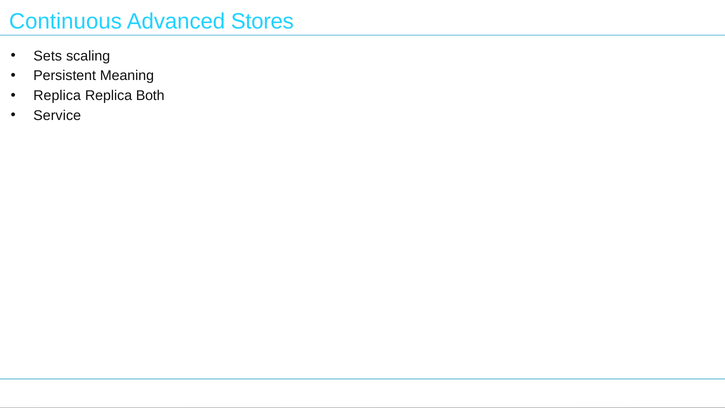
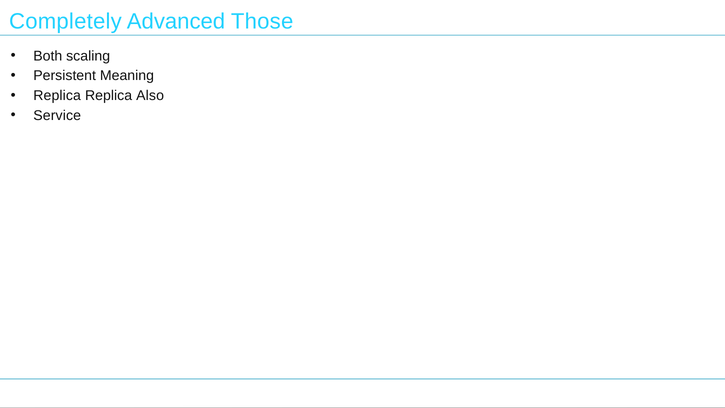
Continuous: Continuous -> Completely
Stores: Stores -> Those
Sets: Sets -> Both
Both: Both -> Also
